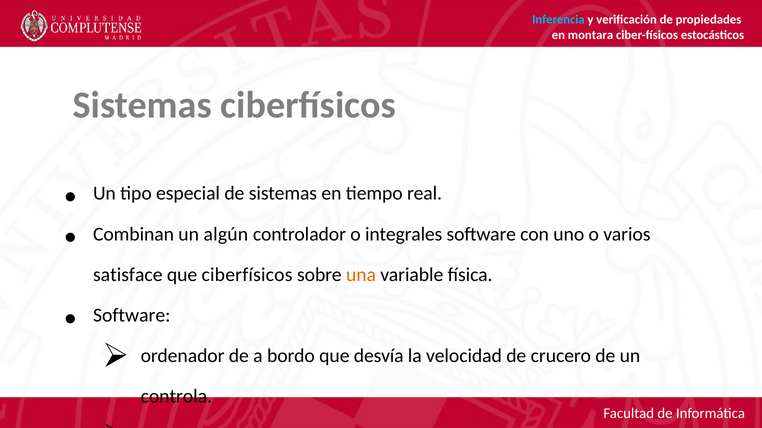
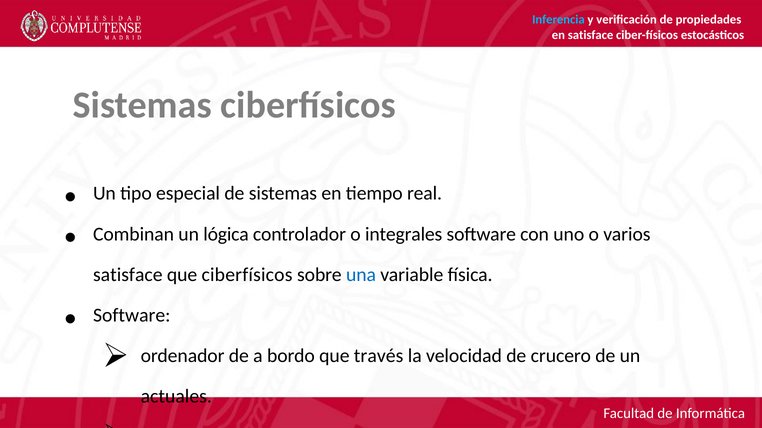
en montara: montara -> satisface
algún: algún -> lógica
una colour: orange -> blue
desvía: desvía -> través
controla at (176, 397): controla -> actuales
